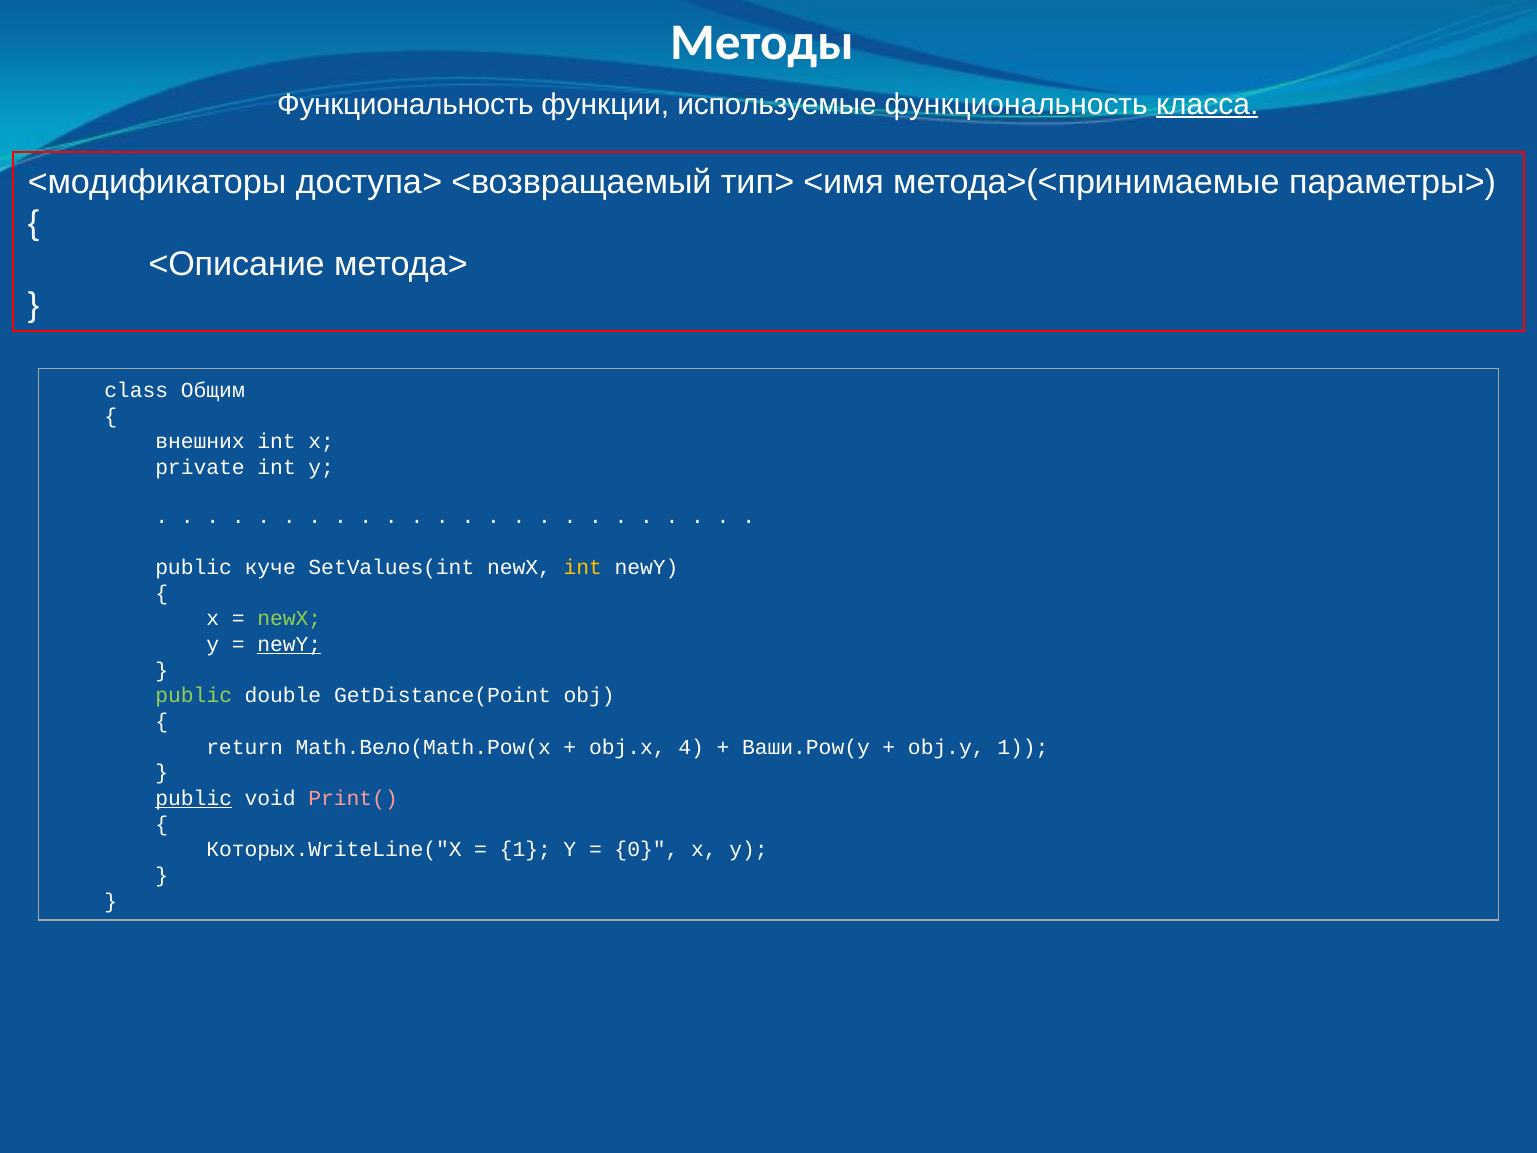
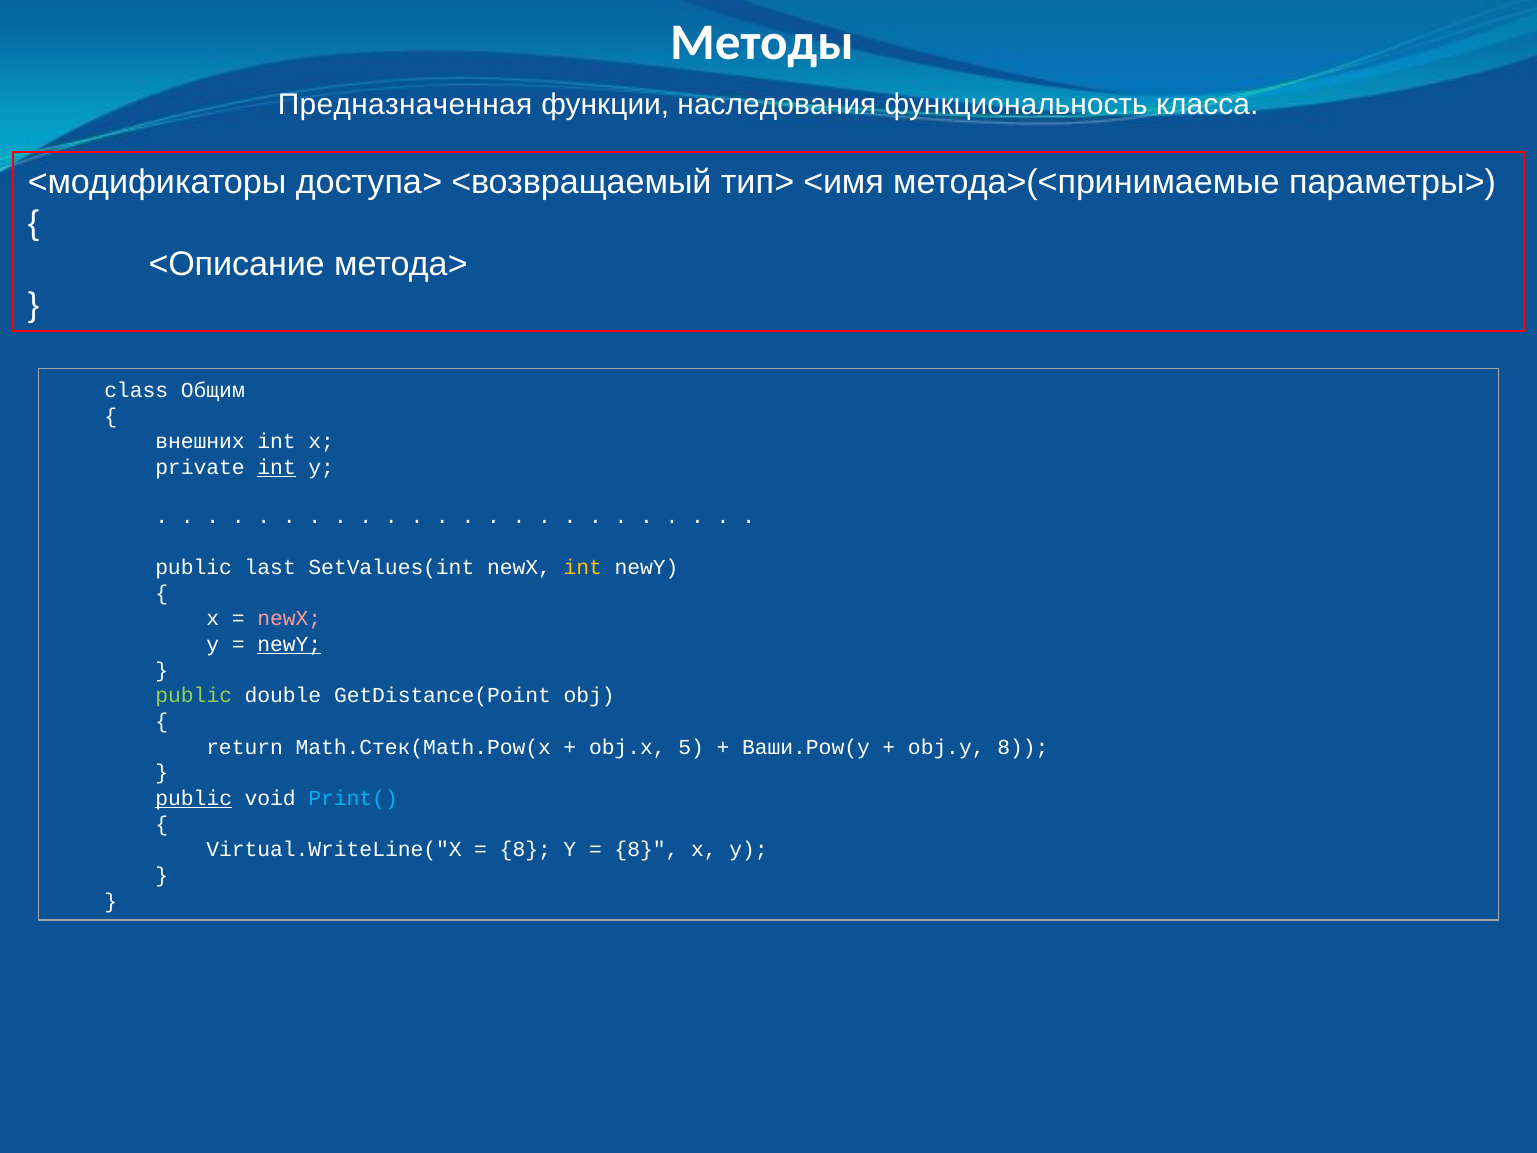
Функциональность at (405, 104): Функциональность -> Предназначенная
используемые: используемые -> наследования
класса underline: present -> none
int at (277, 467) underline: none -> present
куче: куче -> last
newX at (289, 619) colour: light green -> pink
Math.Вело(Math.Pow(x: Math.Вело(Math.Pow(x -> Math.Стек(Math.Pow(x
4: 4 -> 5
obj.y 1: 1 -> 8
Print( colour: pink -> light blue
Которых.WriteLine("X: Которых.WriteLine("X -> Virtual.WriteLine("X
1 at (525, 850): 1 -> 8
0 at (646, 850): 0 -> 8
